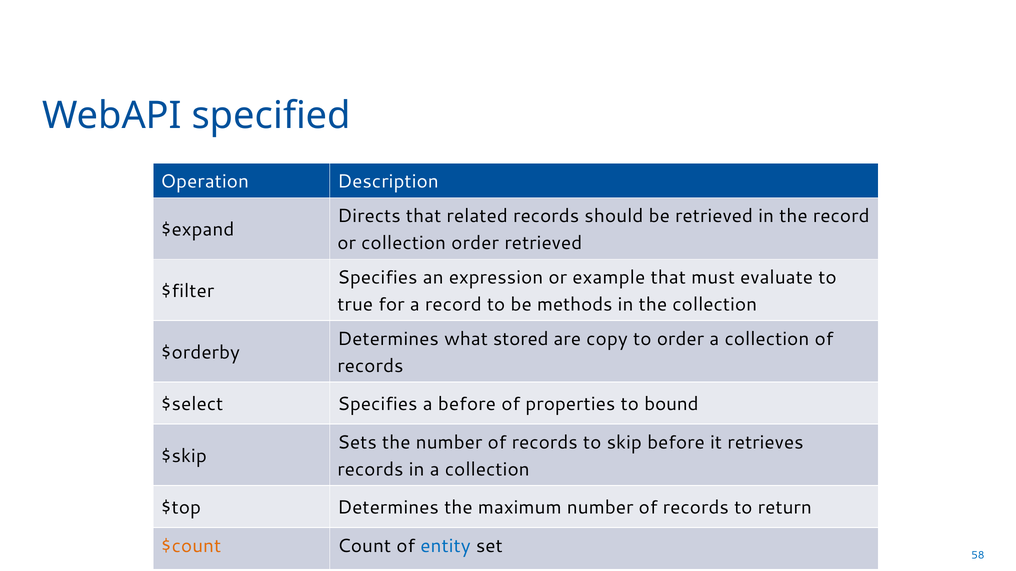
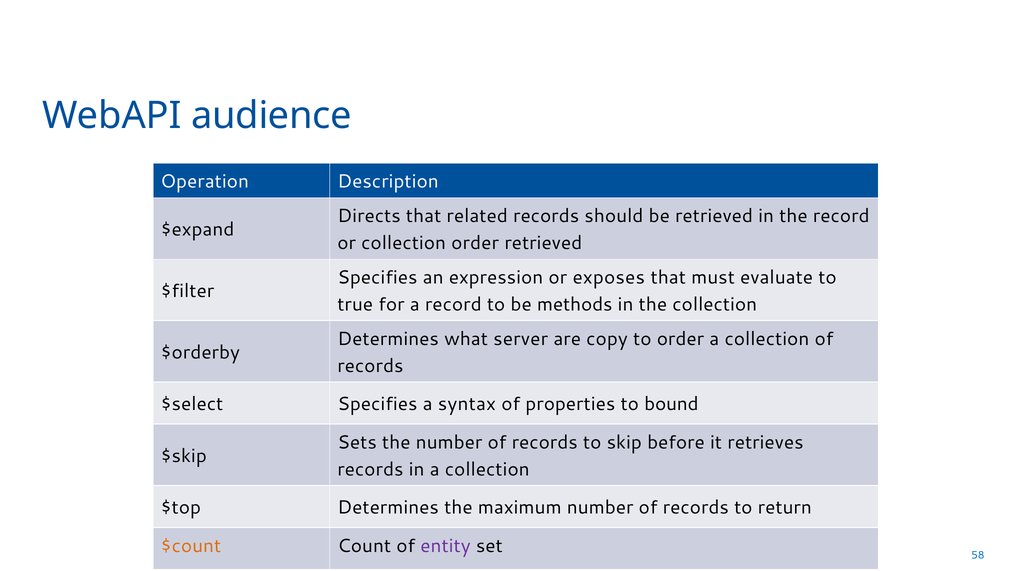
specified: specified -> audience
example: example -> exposes
stored: stored -> server
a before: before -> syntax
entity colour: blue -> purple
